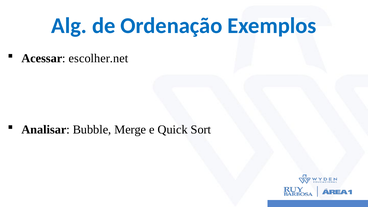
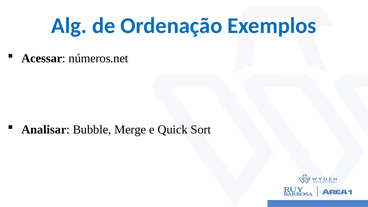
escolher.net: escolher.net -> números.net
